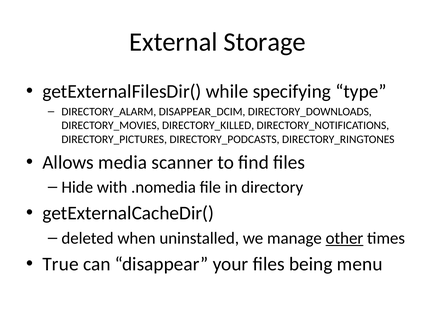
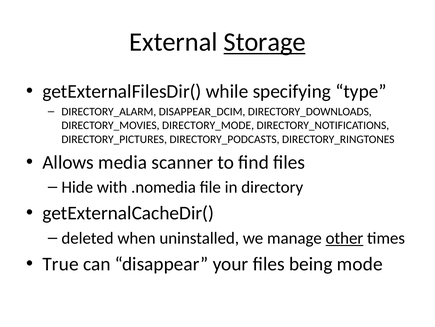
Storage underline: none -> present
DIRECTORY_KILLED: DIRECTORY_KILLED -> DIRECTORY_MODE
menu: menu -> mode
